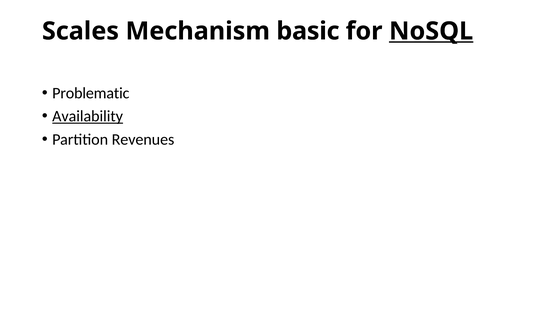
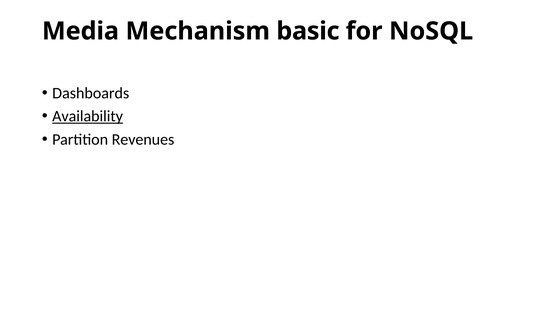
Scales: Scales -> Media
NoSQL underline: present -> none
Problematic: Problematic -> Dashboards
